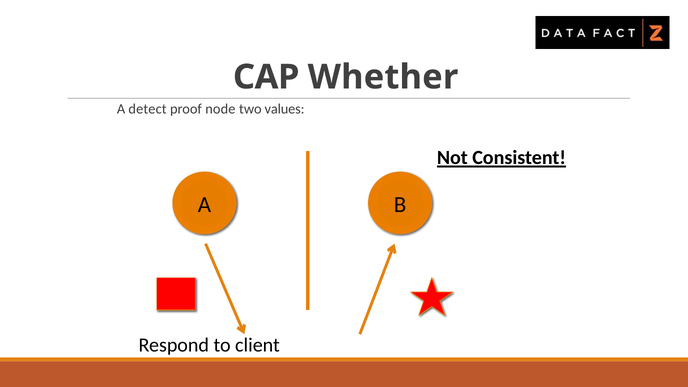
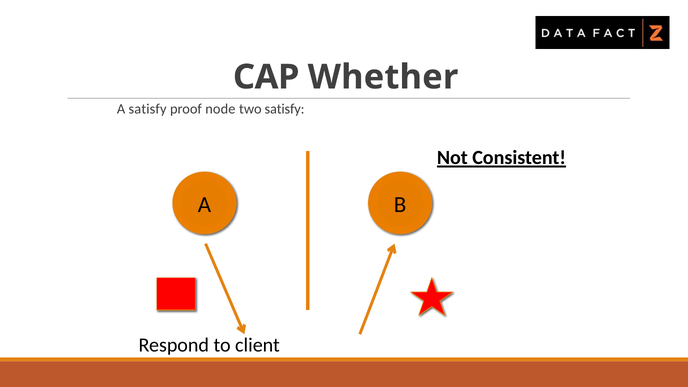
A detect: detect -> satisfy
two values: values -> satisfy
